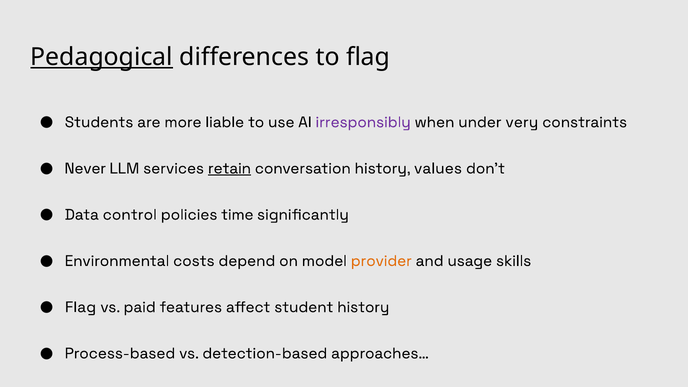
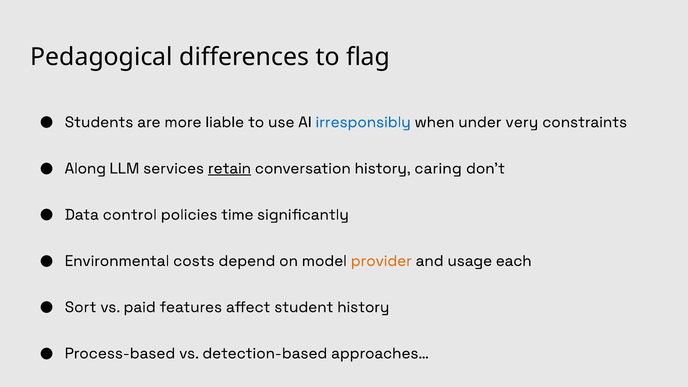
Pedagogical underline: present -> none
irresponsibly colour: purple -> blue
Never: Never -> Along
values: values -> caring
skills: skills -> each
Flag at (81, 307): Flag -> Sort
